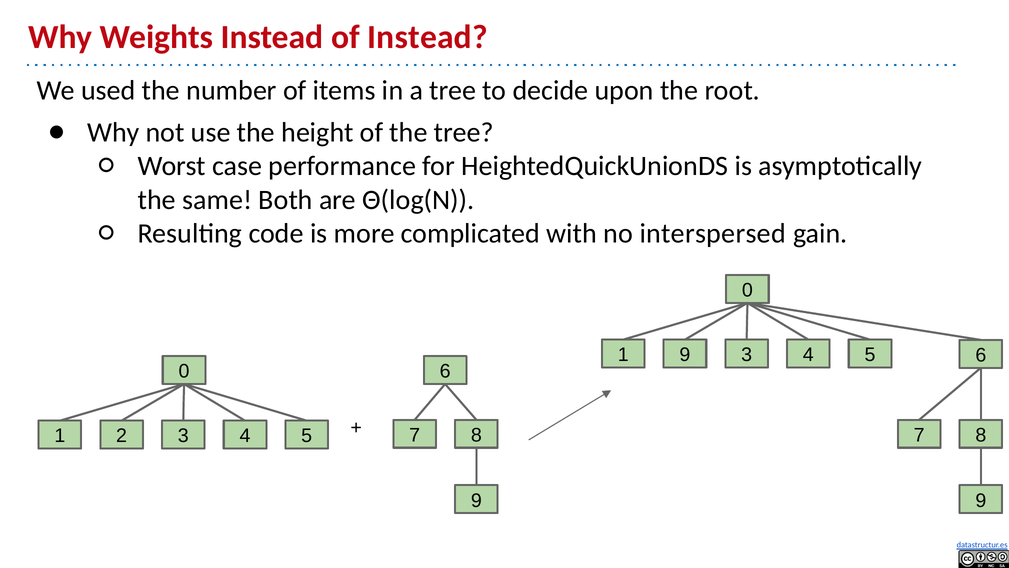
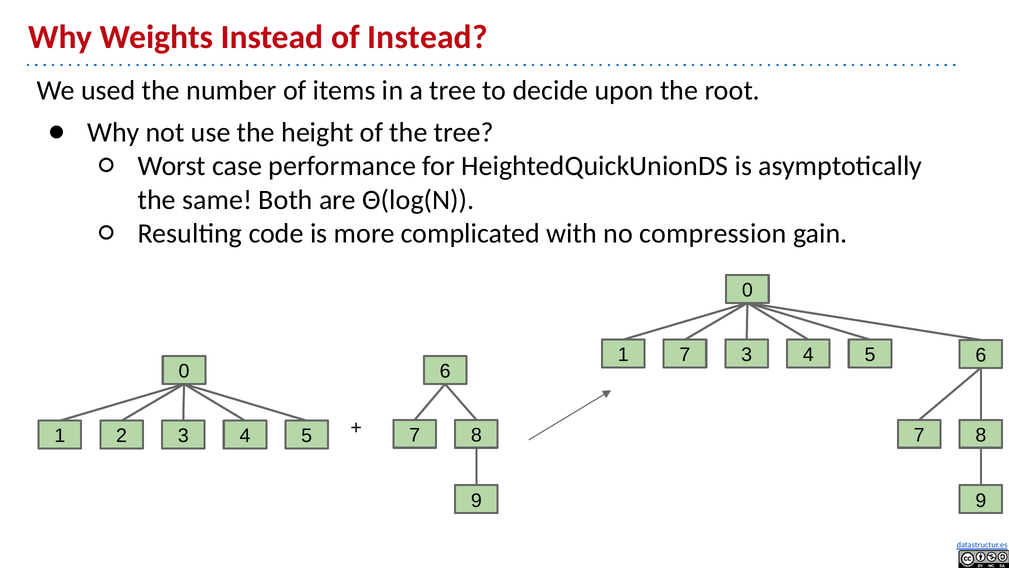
interspersed: interspersed -> compression
1 9: 9 -> 7
